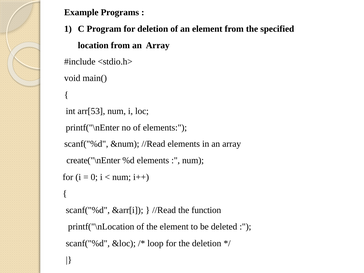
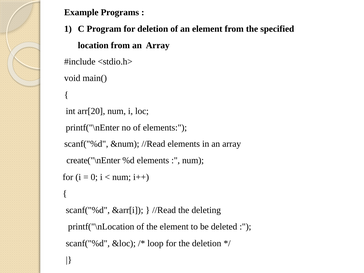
arr[53: arr[53 -> arr[20
function: function -> deleting
